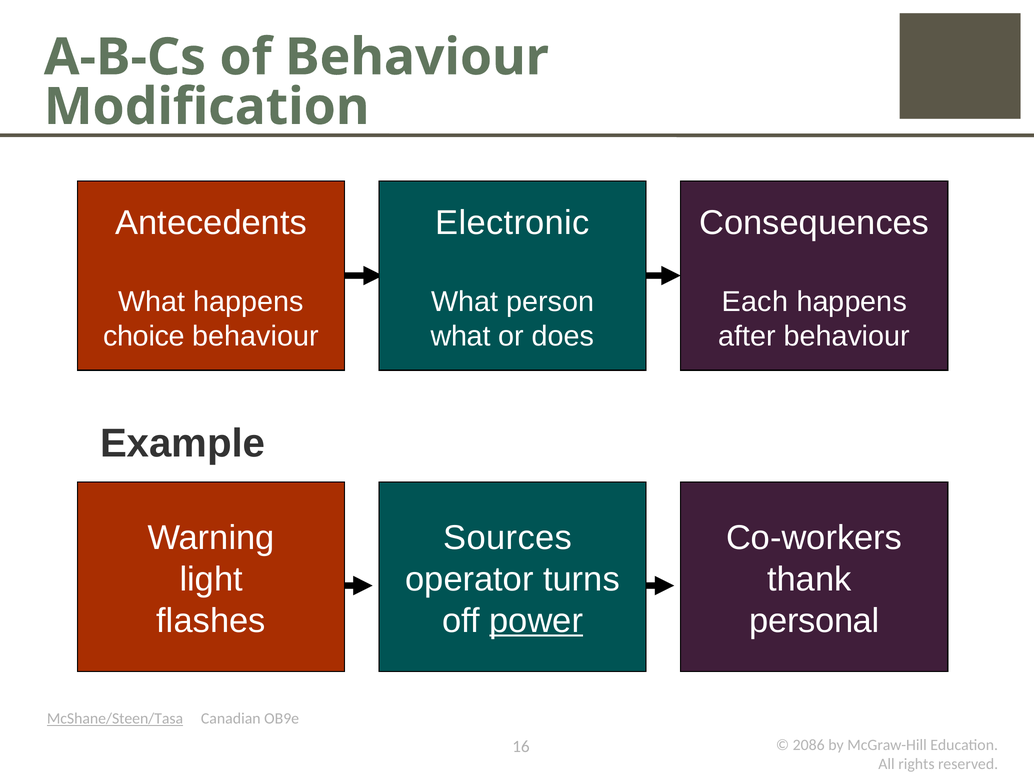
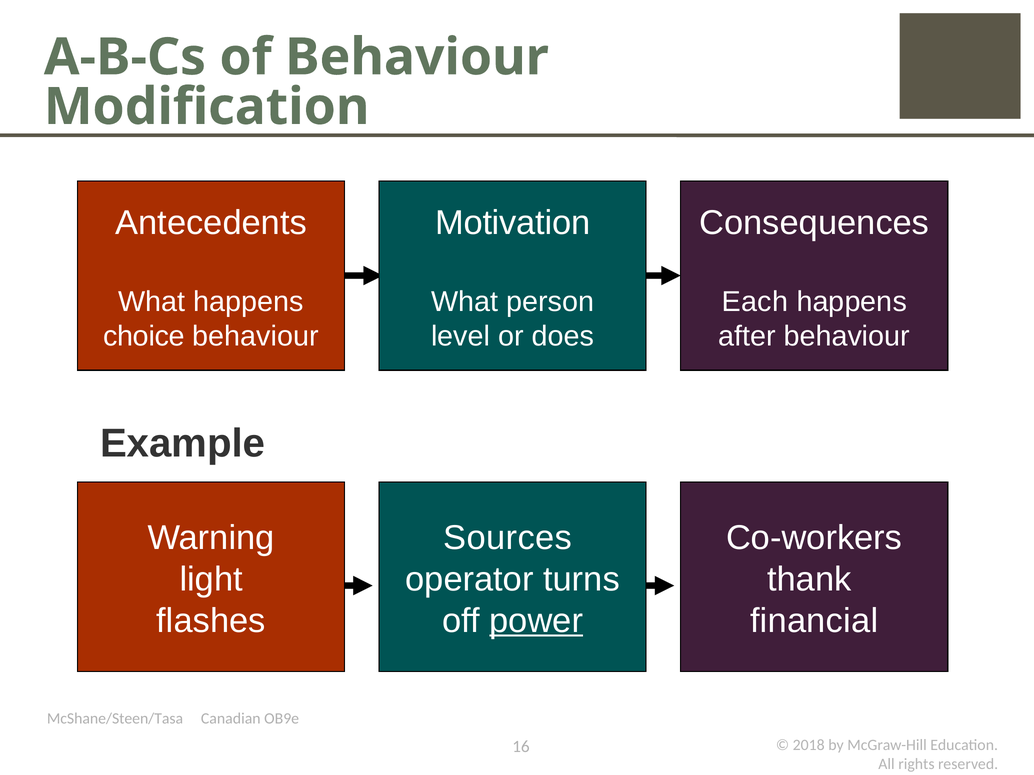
Electronic: Electronic -> Motivation
what at (461, 336): what -> level
personal: personal -> financial
McShane/Steen/Tasa underline: present -> none
2086: 2086 -> 2018
